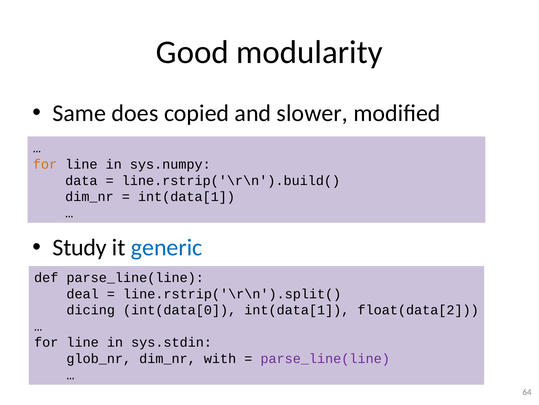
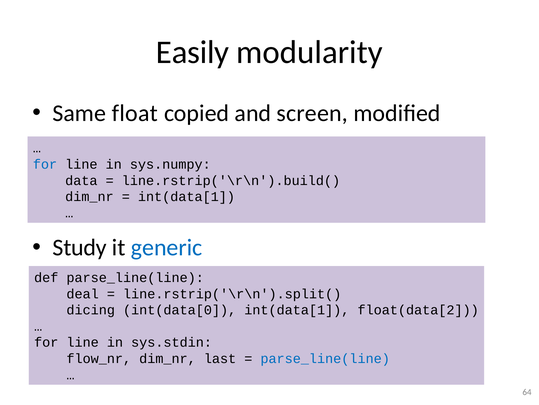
Good: Good -> Easily
does: does -> float
slower: slower -> screen
for at (45, 164) colour: orange -> blue
glob_nr: glob_nr -> flow_nr
with: with -> last
parse_line(line at (325, 358) colour: purple -> blue
